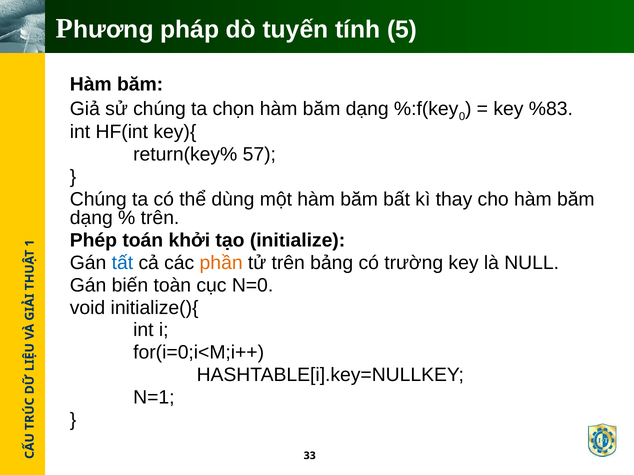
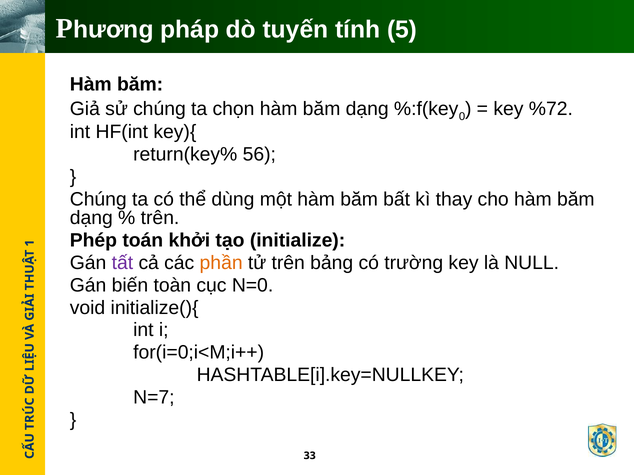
%83: %83 -> %72
57: 57 -> 56
tất colour: blue -> purple
N=1: N=1 -> N=7
